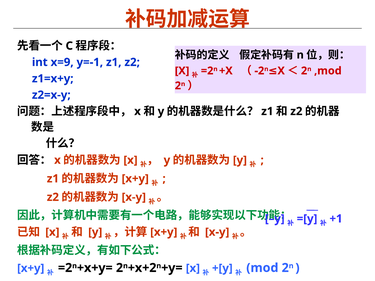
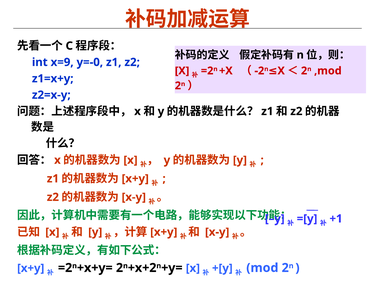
y=-1: y=-1 -> y=-0
